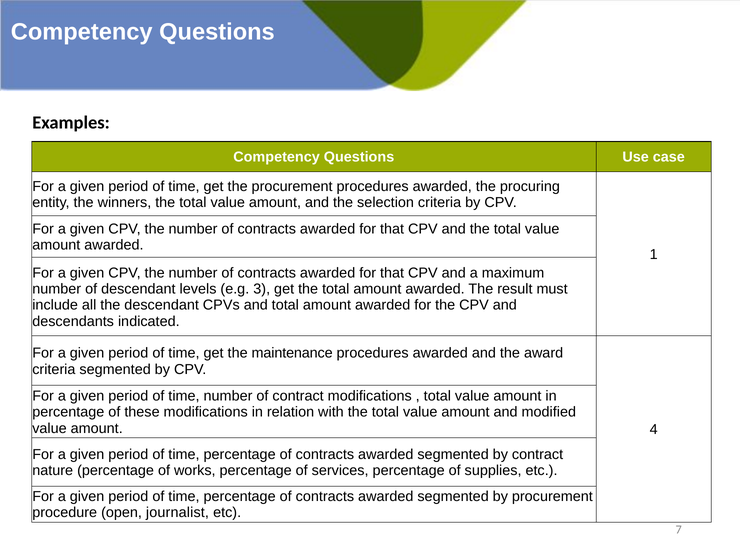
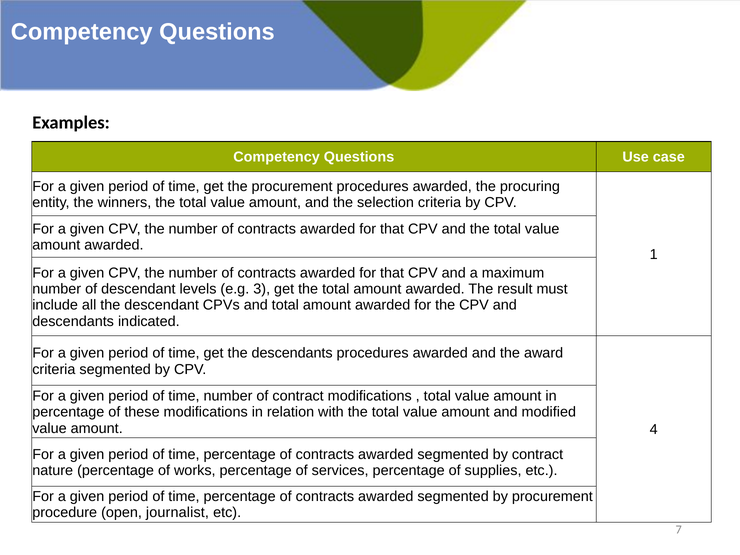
the maintenance: maintenance -> descendants
